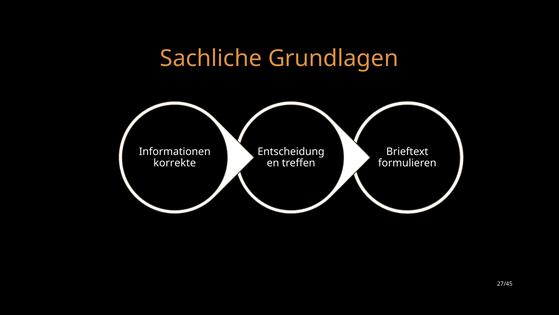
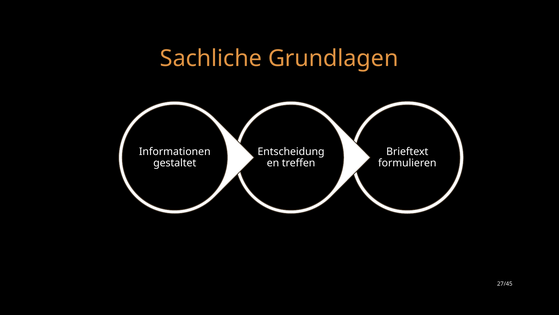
korrekte: korrekte -> gestaltet
